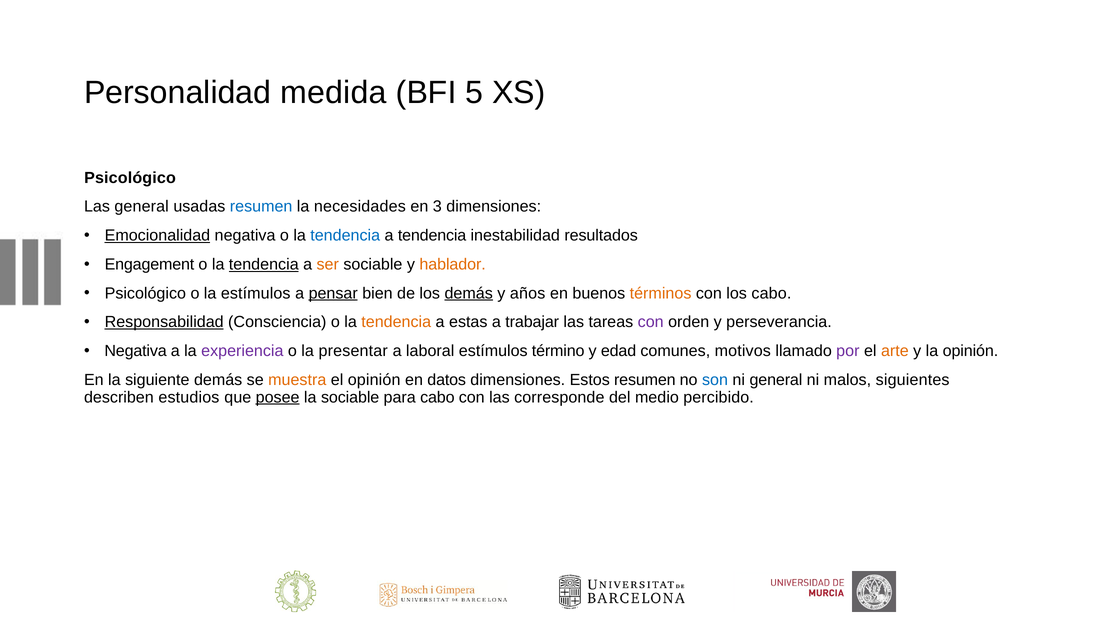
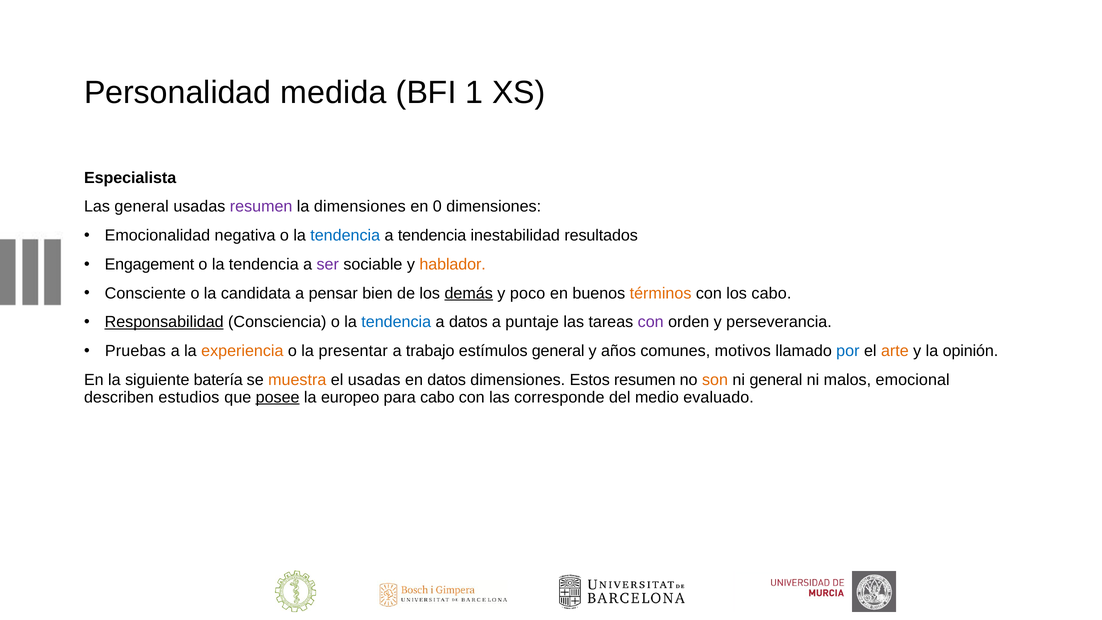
5: 5 -> 1
Psicológico at (130, 178): Psicológico -> Especialista
resumen at (261, 207) colour: blue -> purple
la necesidades: necesidades -> dimensiones
3: 3 -> 0
Emocionalidad underline: present -> none
tendencia at (264, 264) underline: present -> none
ser colour: orange -> purple
Psicológico at (145, 293): Psicológico -> Consciente
la estímulos: estímulos -> candidata
pensar underline: present -> none
años: años -> poco
tendencia at (396, 322) colour: orange -> blue
a estas: estas -> datos
trabajar: trabajar -> puntaje
Negativa at (136, 351): Negativa -> Pruebas
experiencia colour: purple -> orange
laboral: laboral -> trabajo
estímulos término: término -> general
edad: edad -> años
por colour: purple -> blue
siguiente demás: demás -> batería
el opinión: opinión -> usadas
son colour: blue -> orange
siguientes: siguientes -> emocional
la sociable: sociable -> europeo
percibido: percibido -> evaluado
